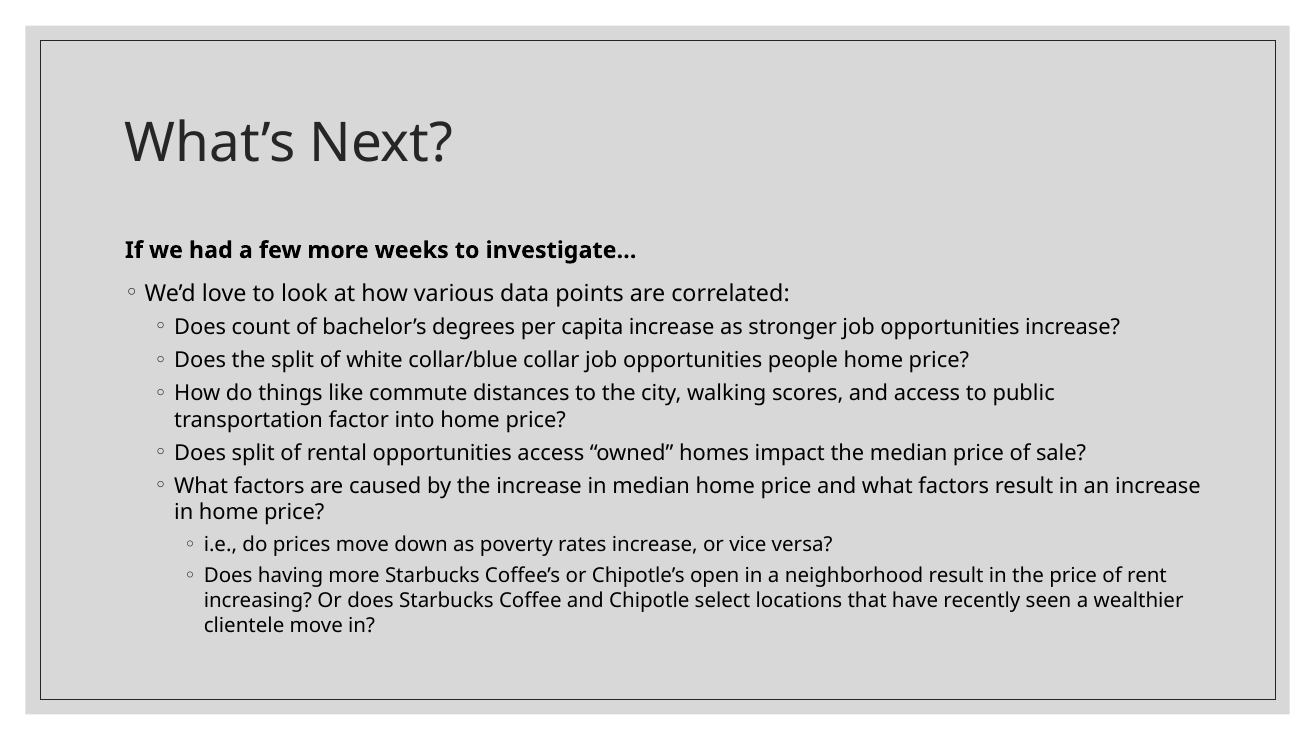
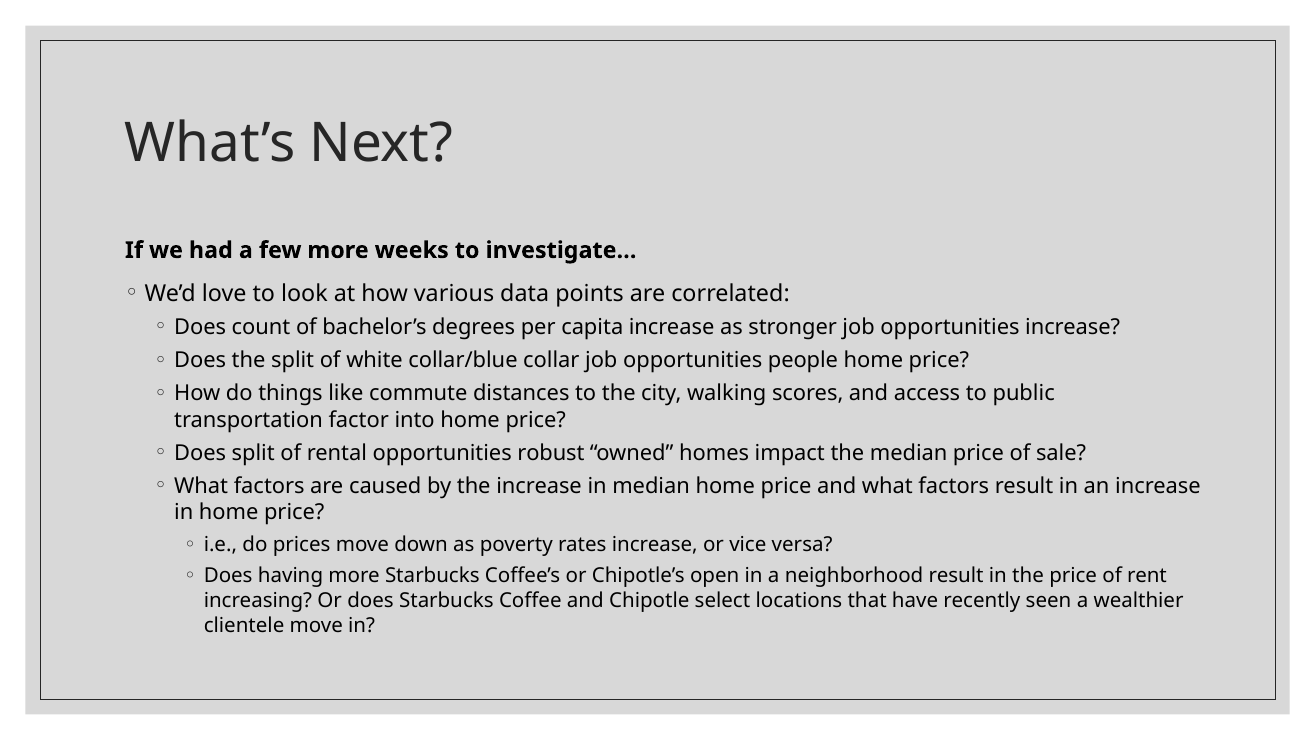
opportunities access: access -> robust
